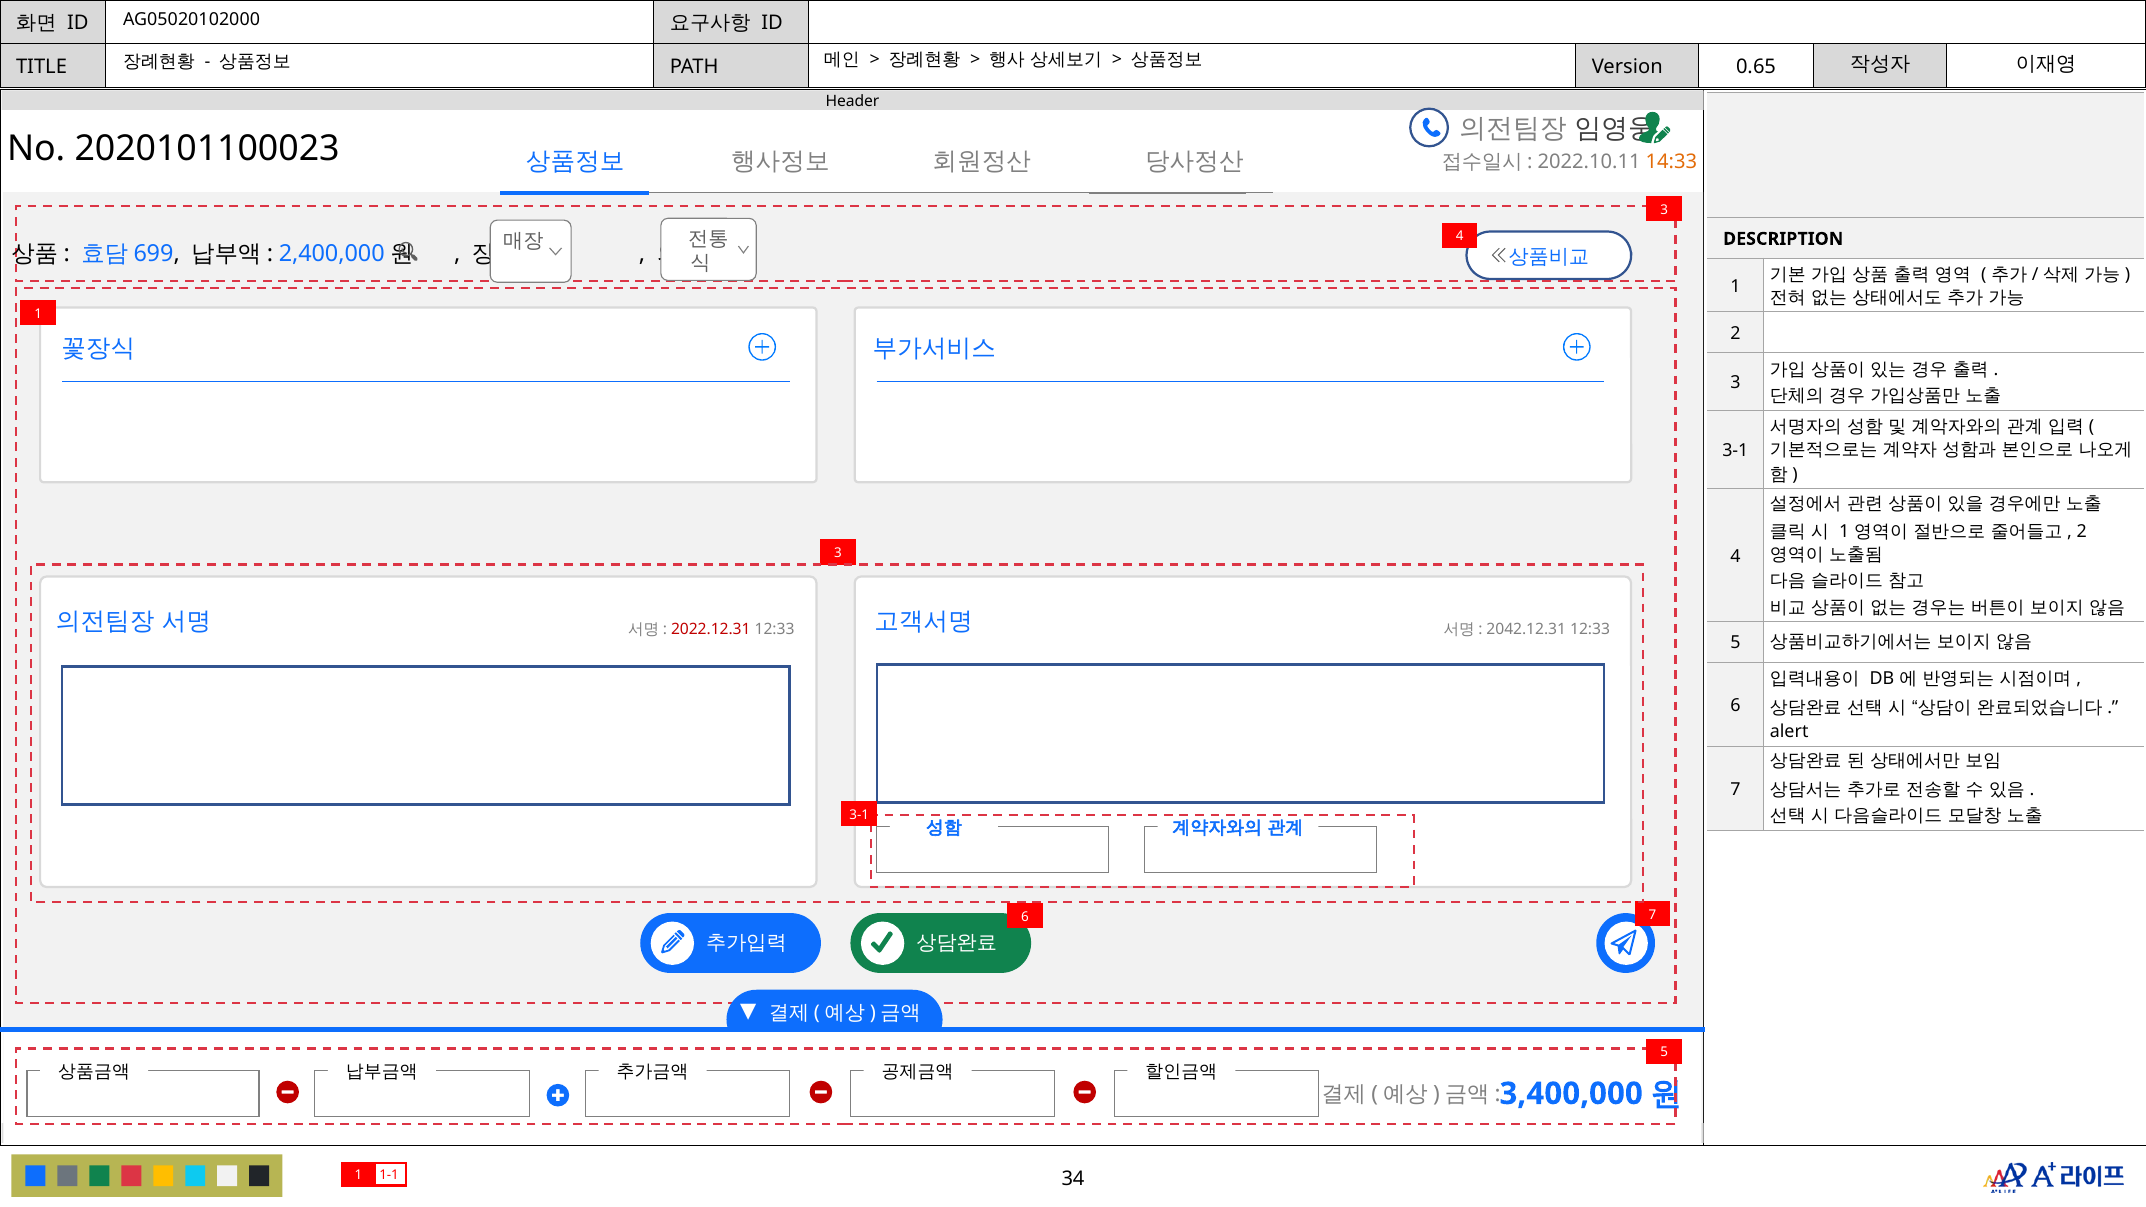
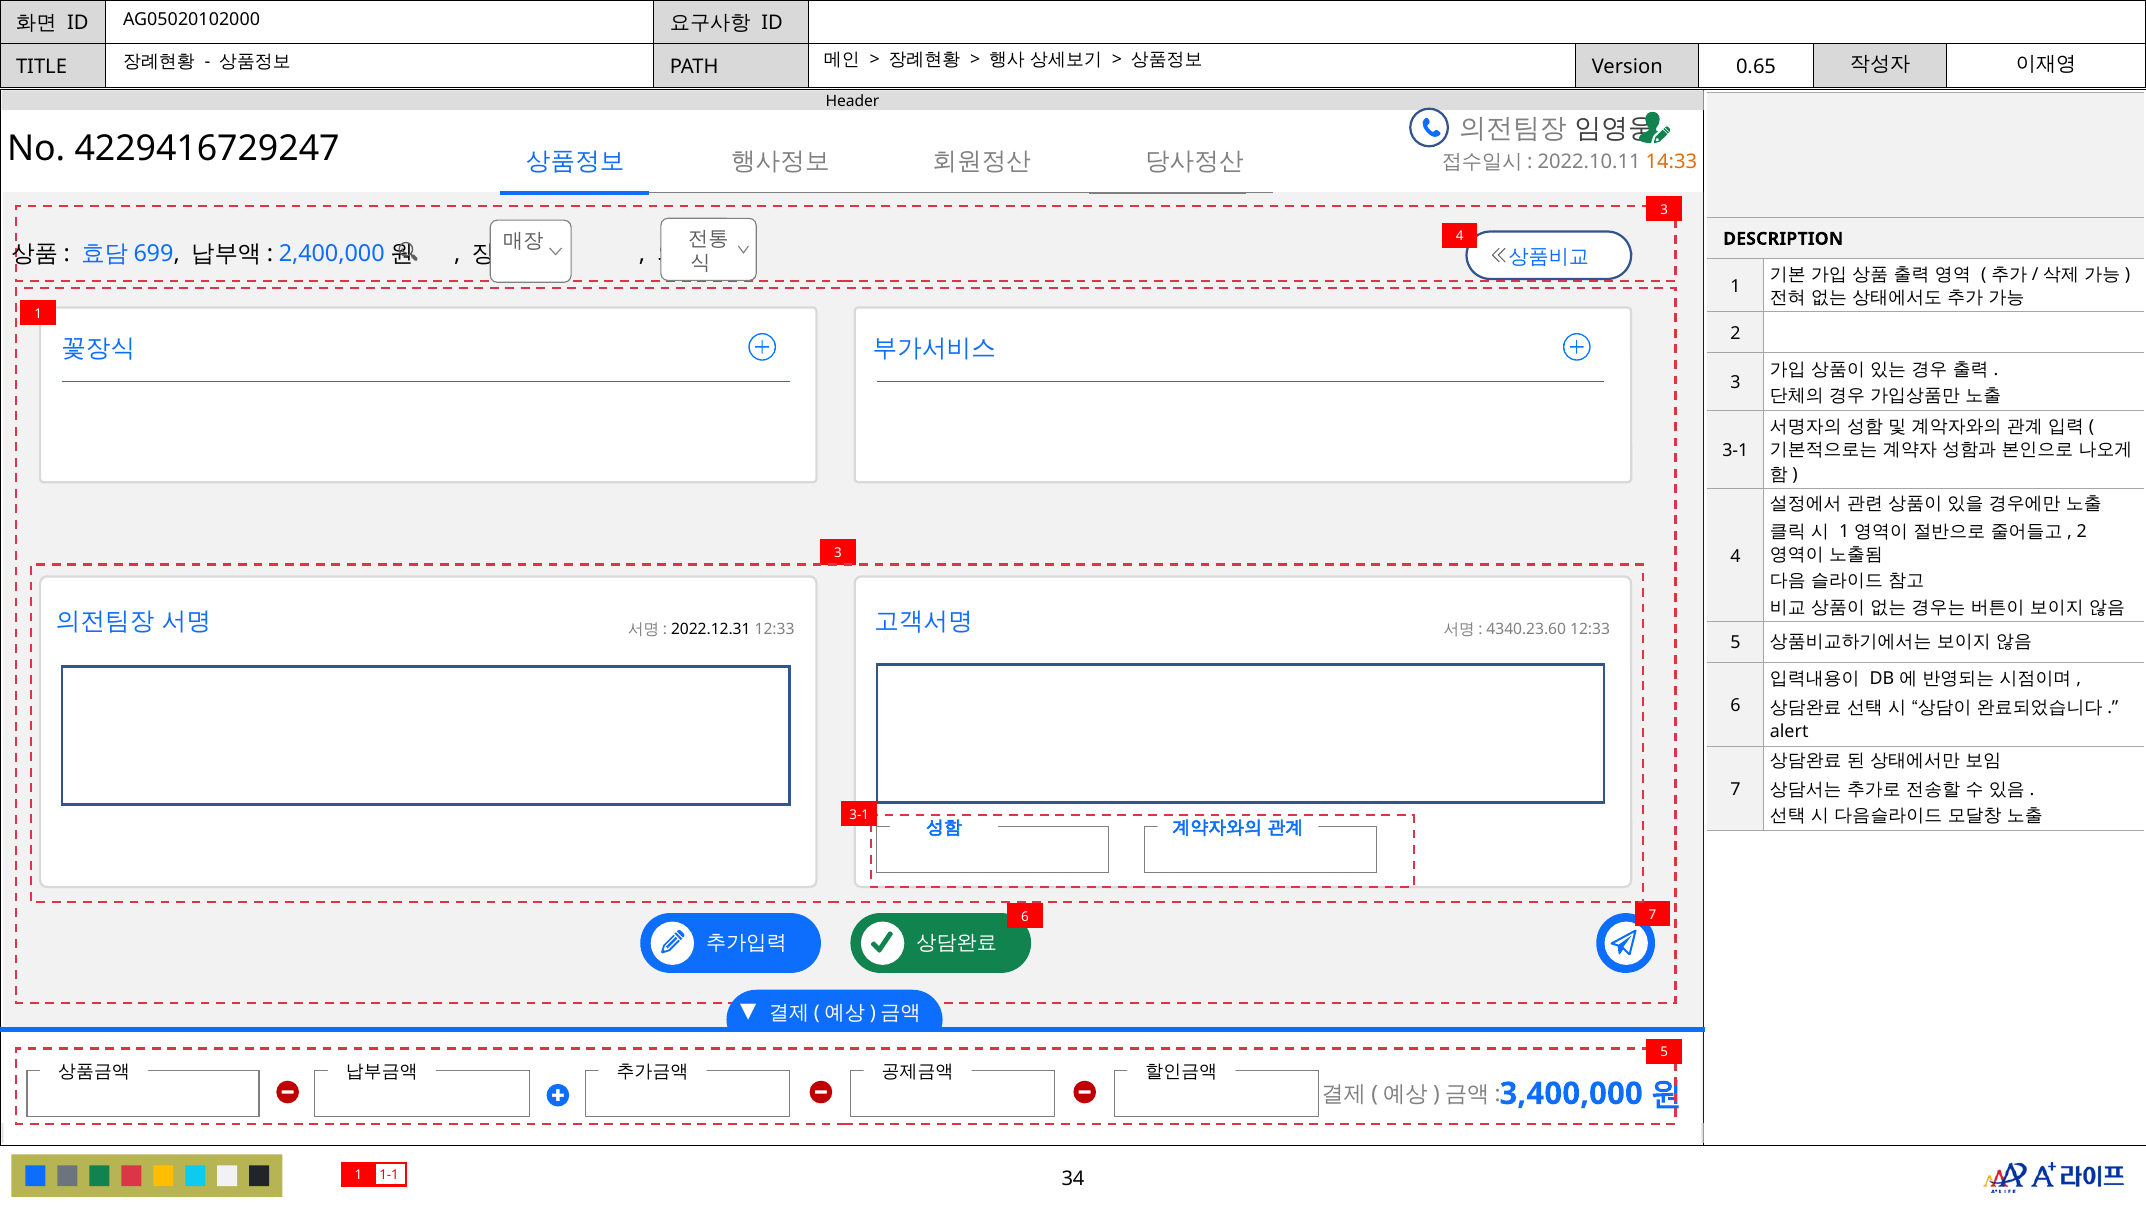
2020101100023: 2020101100023 -> 4229416729247
2022.12.31 colour: red -> black
2042.12.31: 2042.12.31 -> 4340.23.60
